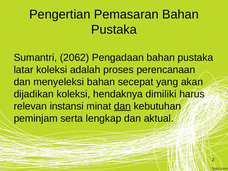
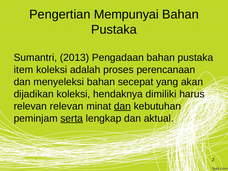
Pemasaran: Pemasaran -> Mempunyai
2062: 2062 -> 2013
latar: latar -> item
relevan instansi: instansi -> relevan
serta underline: none -> present
